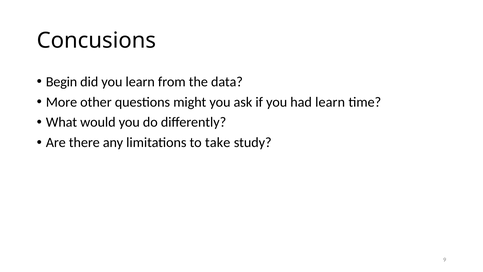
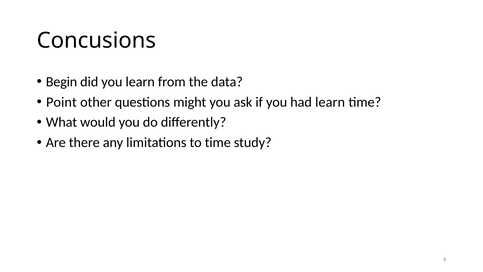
More: More -> Point
to take: take -> time
